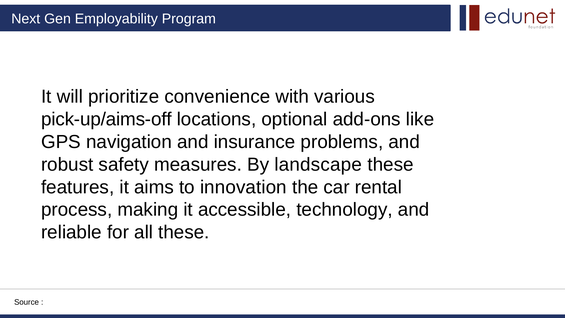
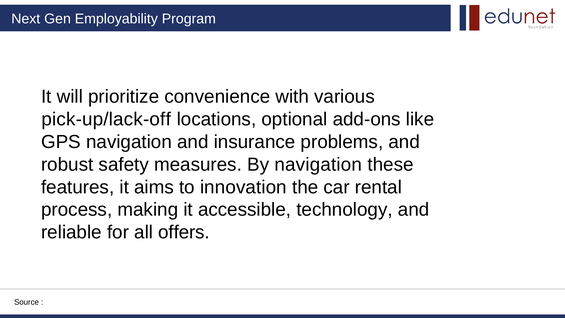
pick-up/aims-off: pick-up/aims-off -> pick-up/lack-off
By landscape: landscape -> navigation
all these: these -> offers
